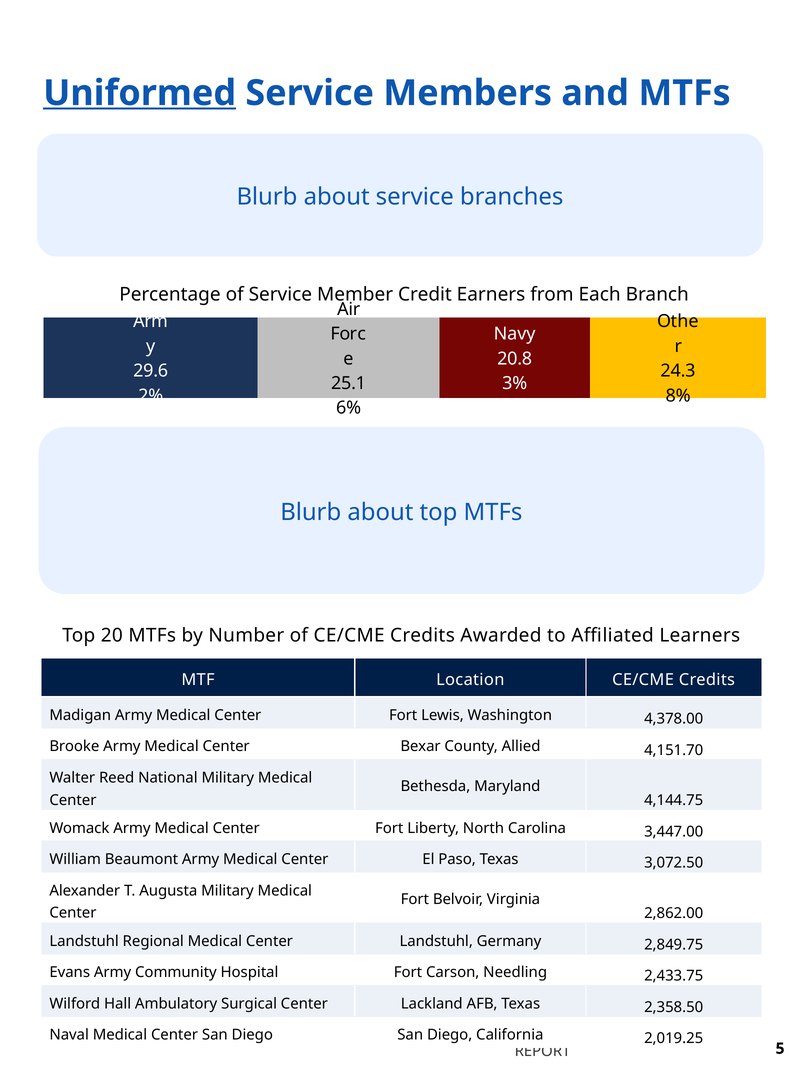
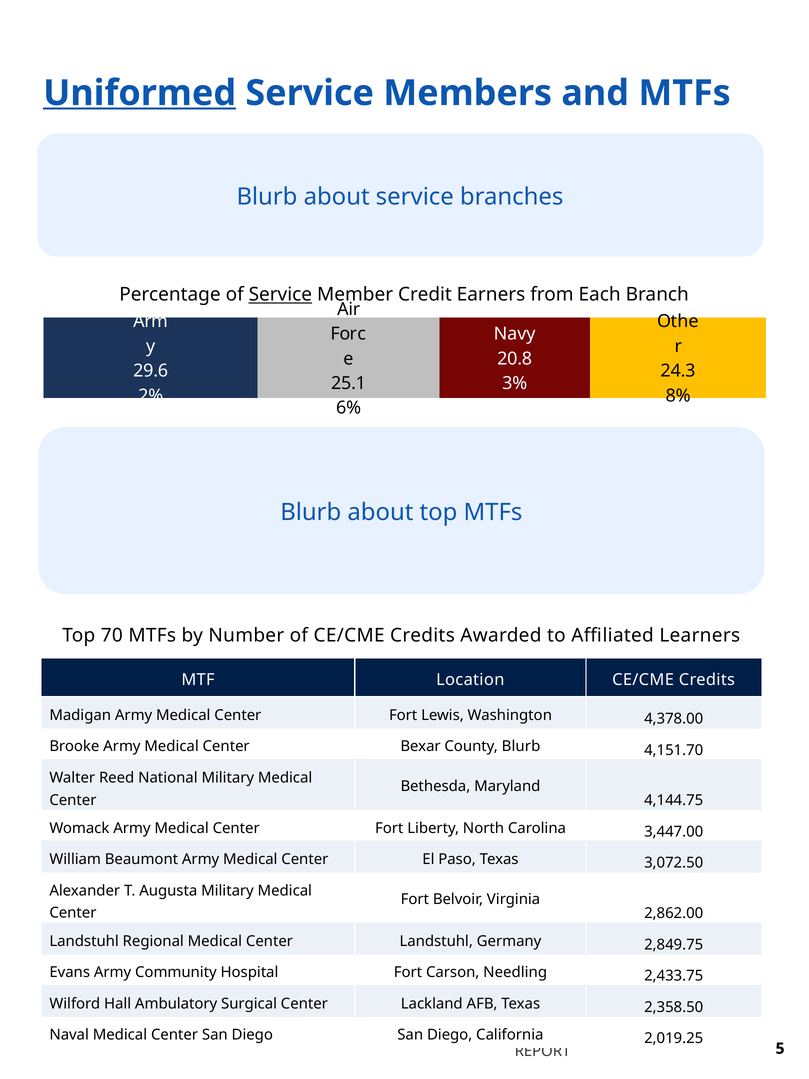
Service at (280, 295) underline: none -> present
20: 20 -> 70
County Allied: Allied -> Blurb
